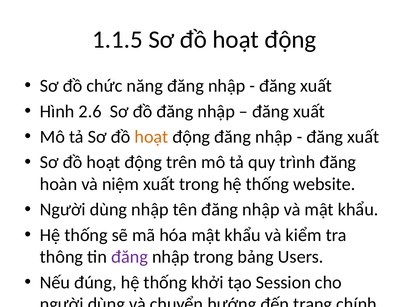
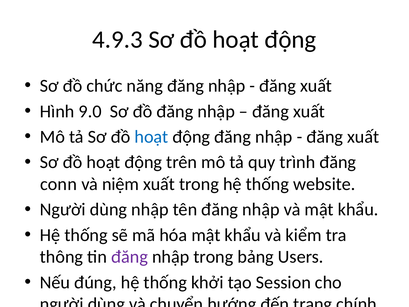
1.1.5: 1.1.5 -> 4.9.3
2.6 at (90, 111): 2.6 -> 9.0
hoạt at (151, 137) colour: orange -> blue
hoàn at (59, 184): hoàn -> conn
